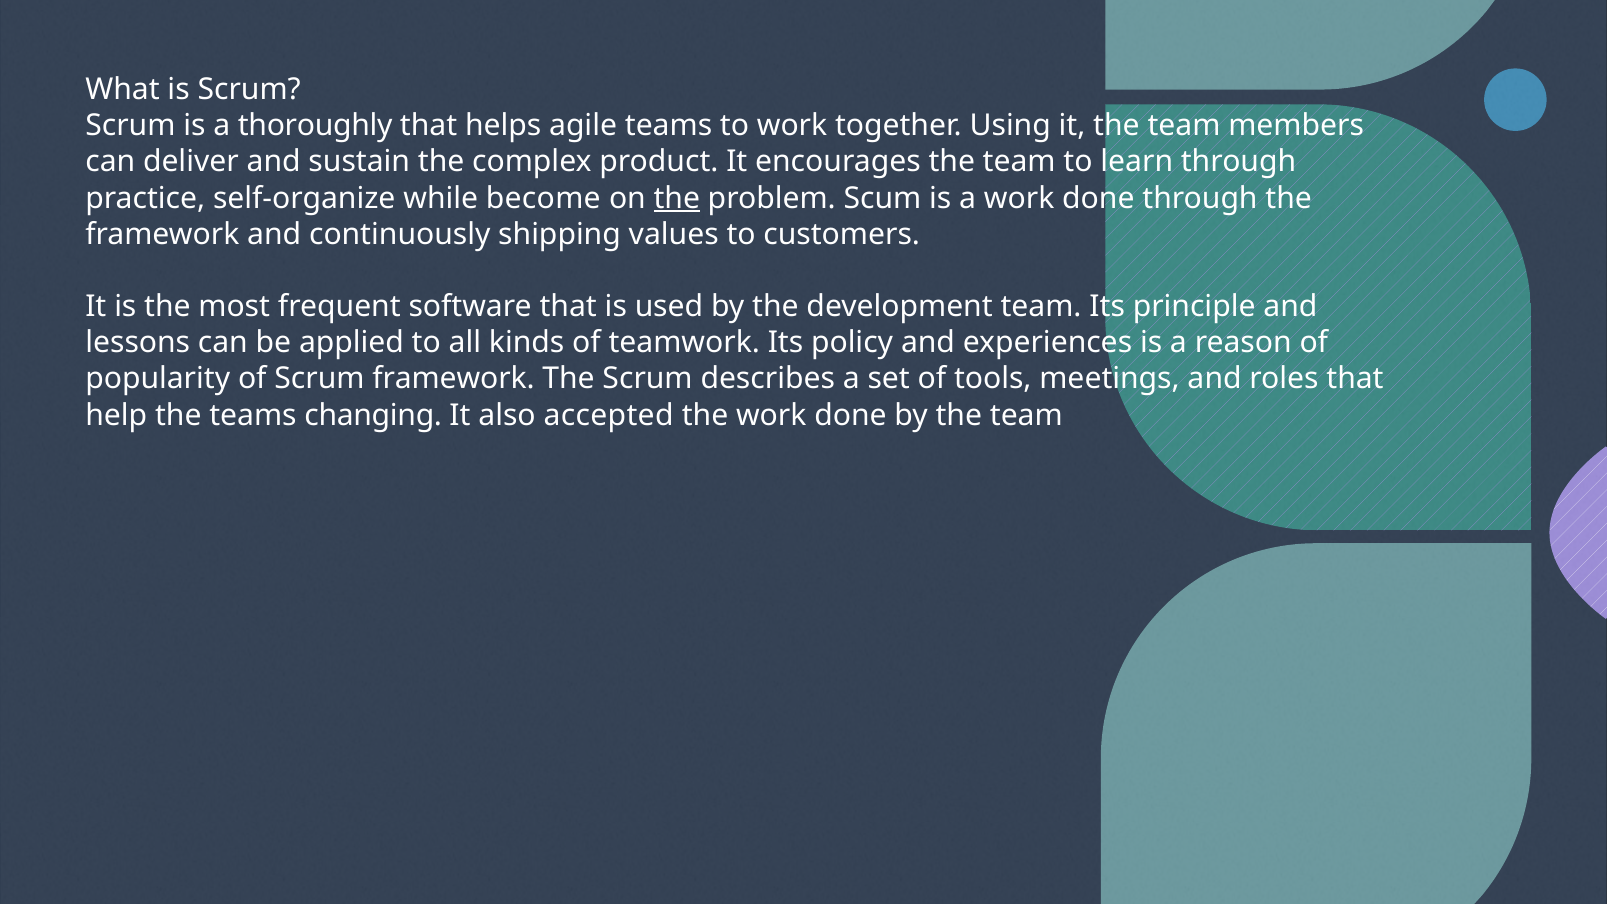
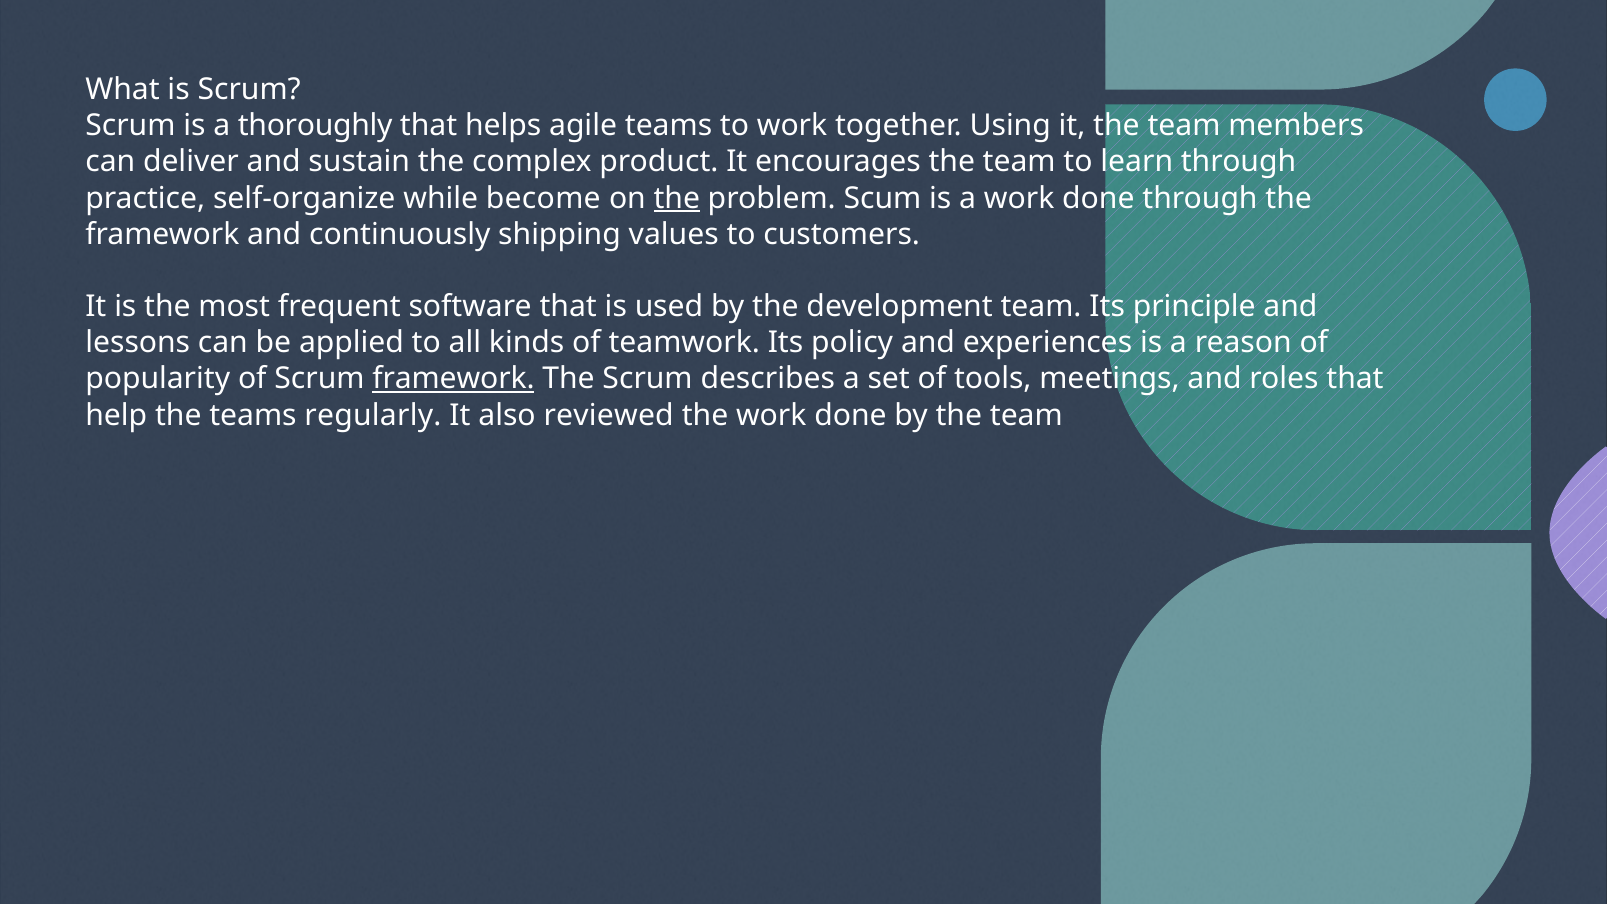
framework at (453, 379) underline: none -> present
changing: changing -> regularly
accepted: accepted -> reviewed
